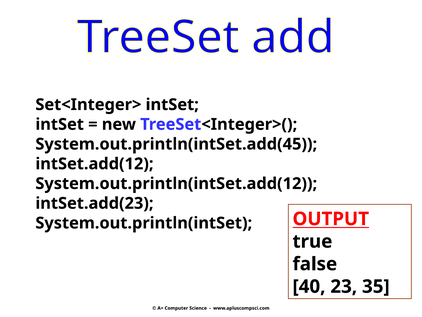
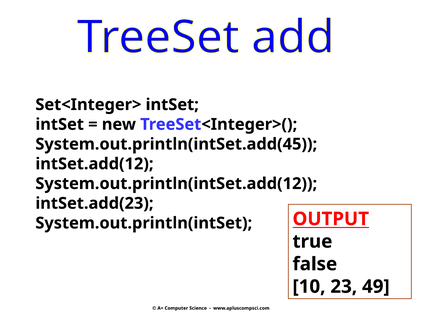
40: 40 -> 10
35: 35 -> 49
